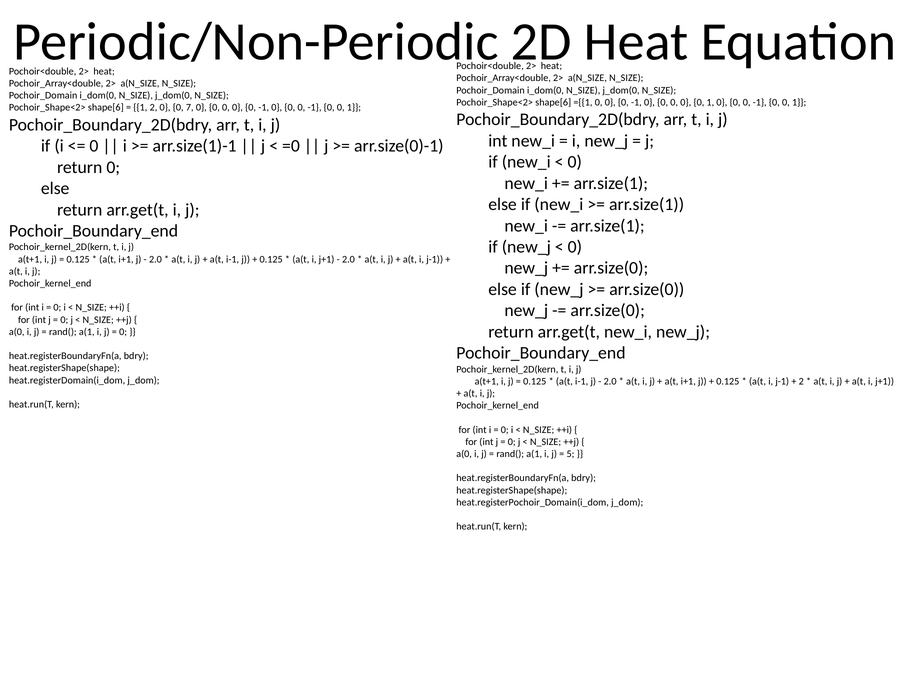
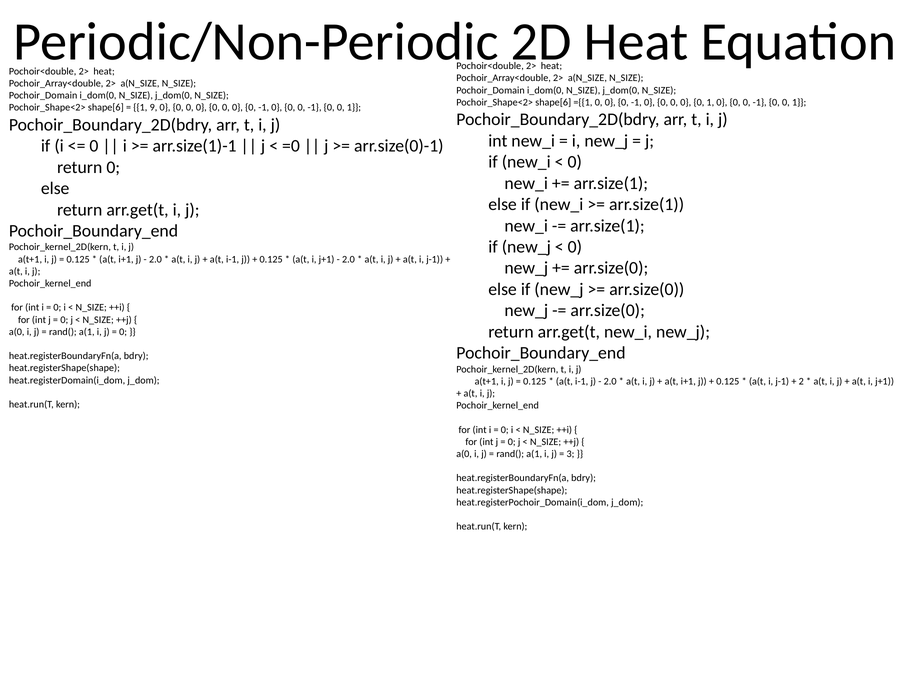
1 2: 2 -> 9
7 at (190, 108): 7 -> 0
5: 5 -> 3
